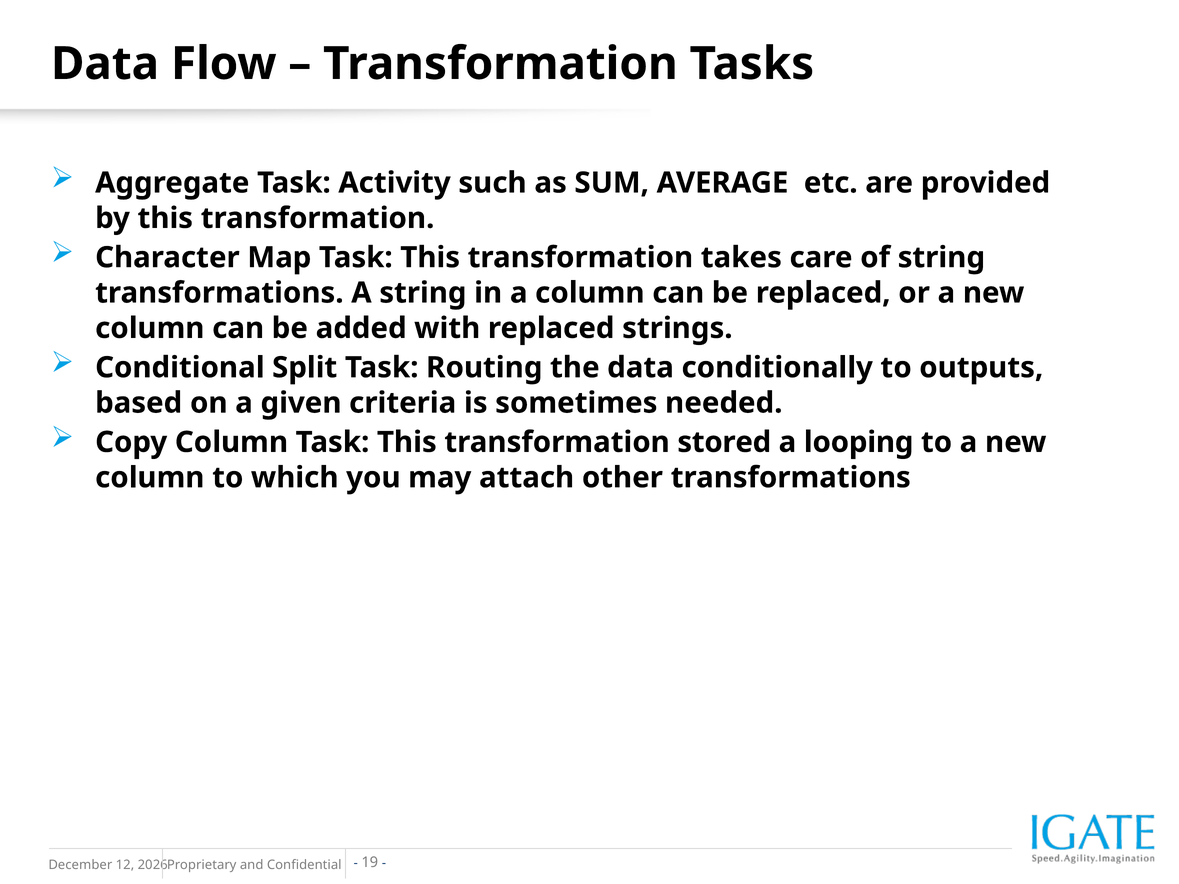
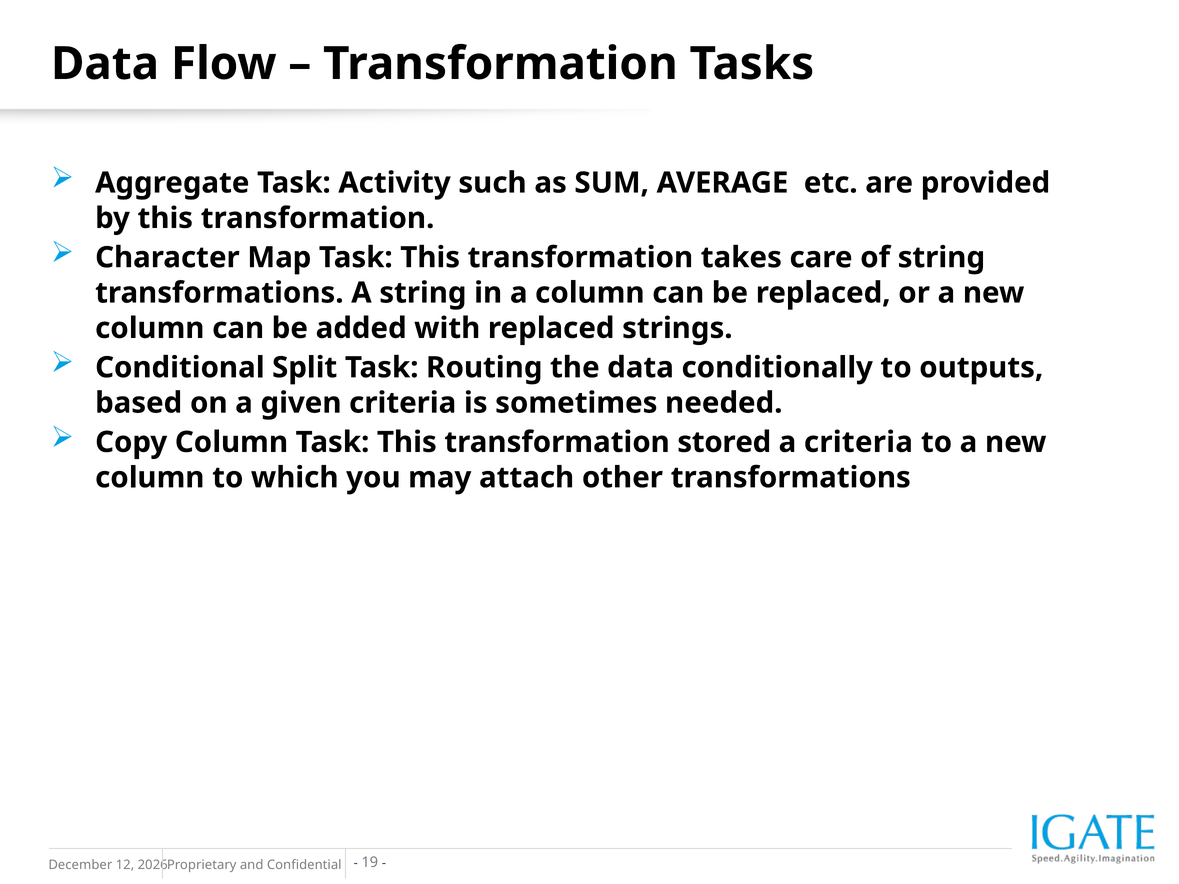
a looping: looping -> criteria
